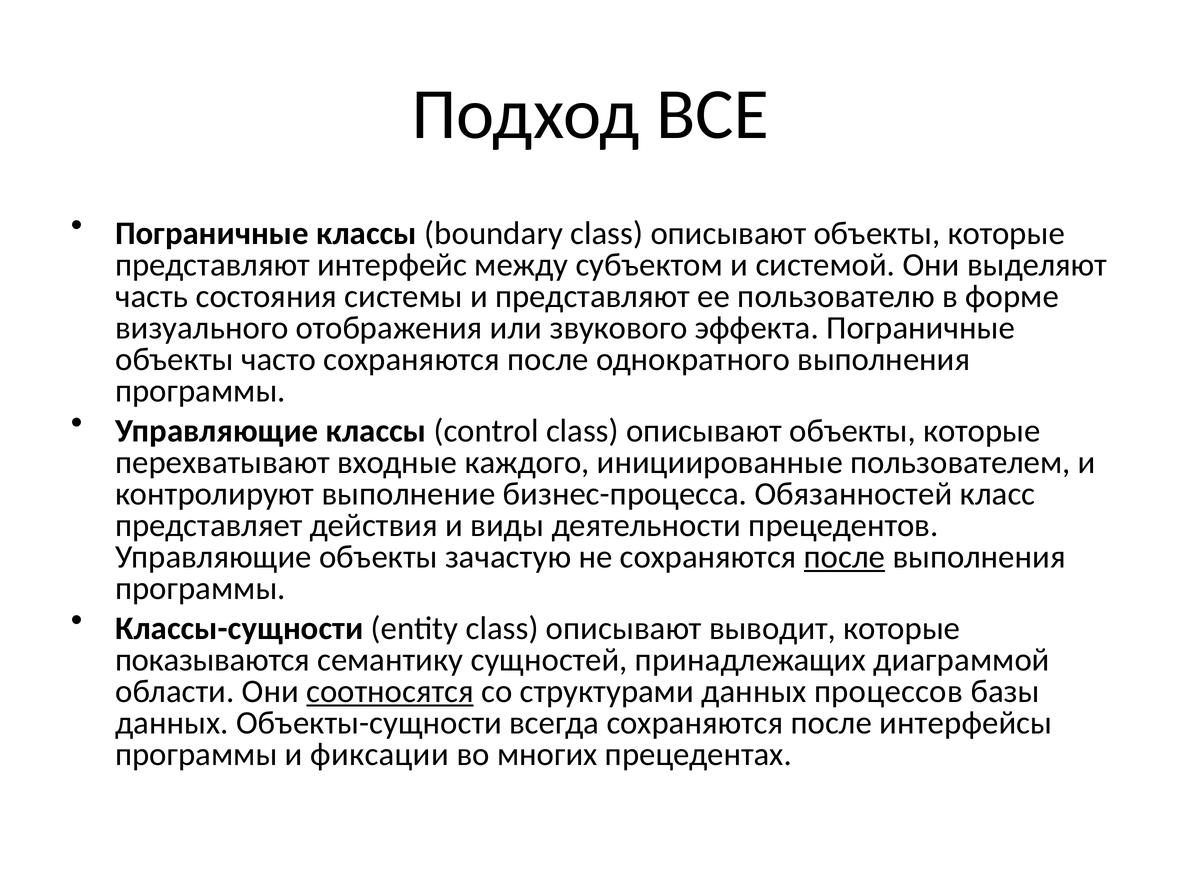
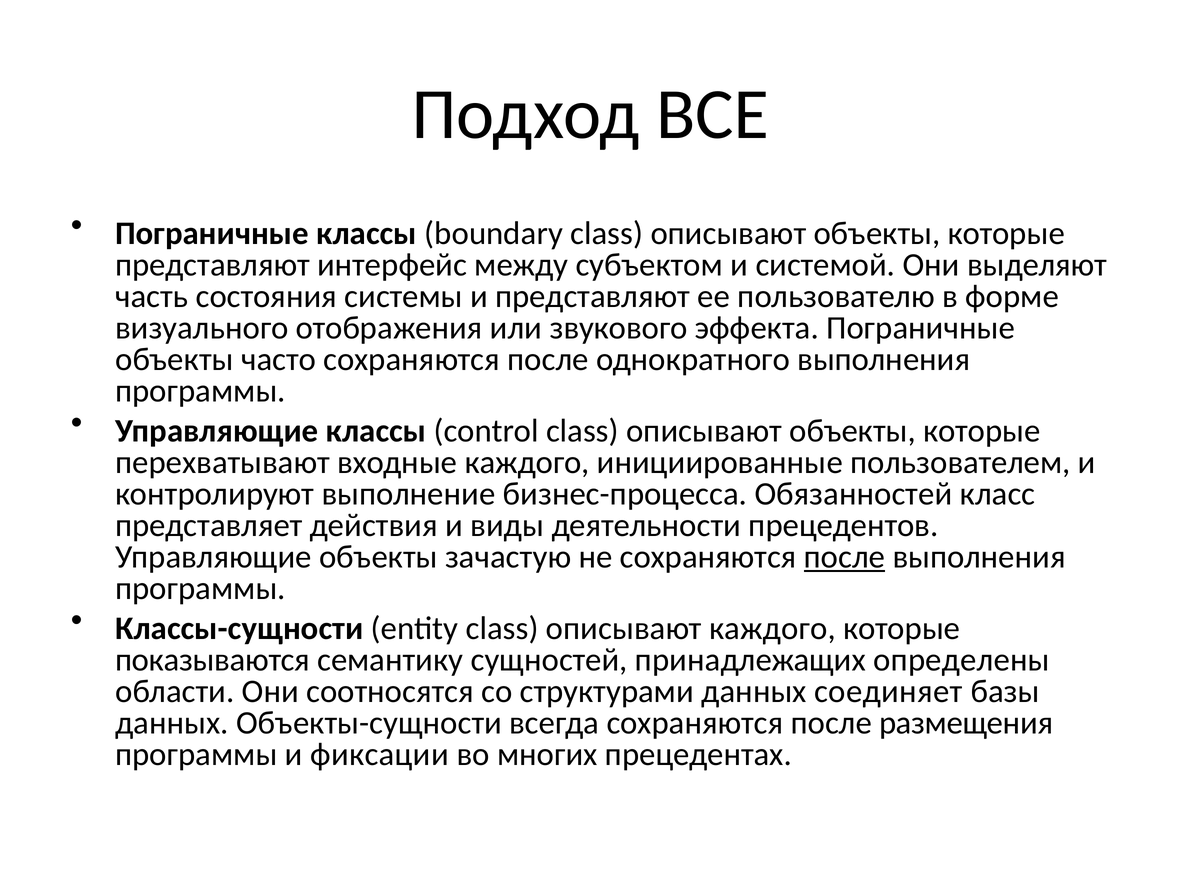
описывают выводит: выводит -> каждого
диаграммой: диаграммой -> определены
соотносятся underline: present -> none
процессов: процессов -> соединяет
интерфейсы: интерфейсы -> размещения
